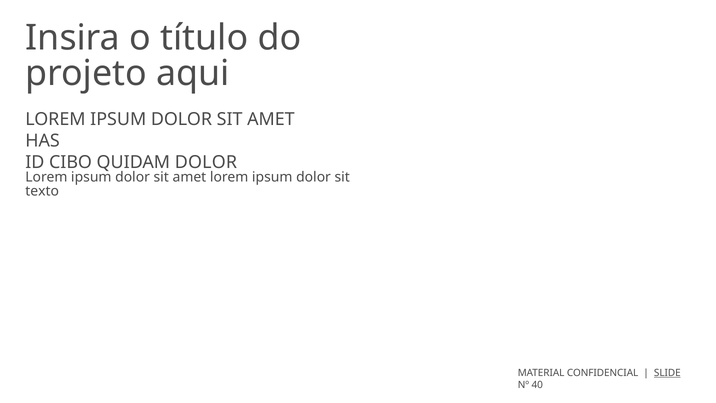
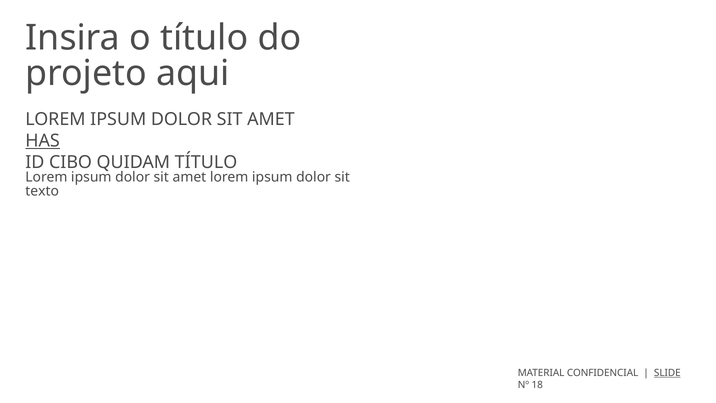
HAS underline: none -> present
QUIDAM DOLOR: DOLOR -> TÍTULO
40: 40 -> 18
